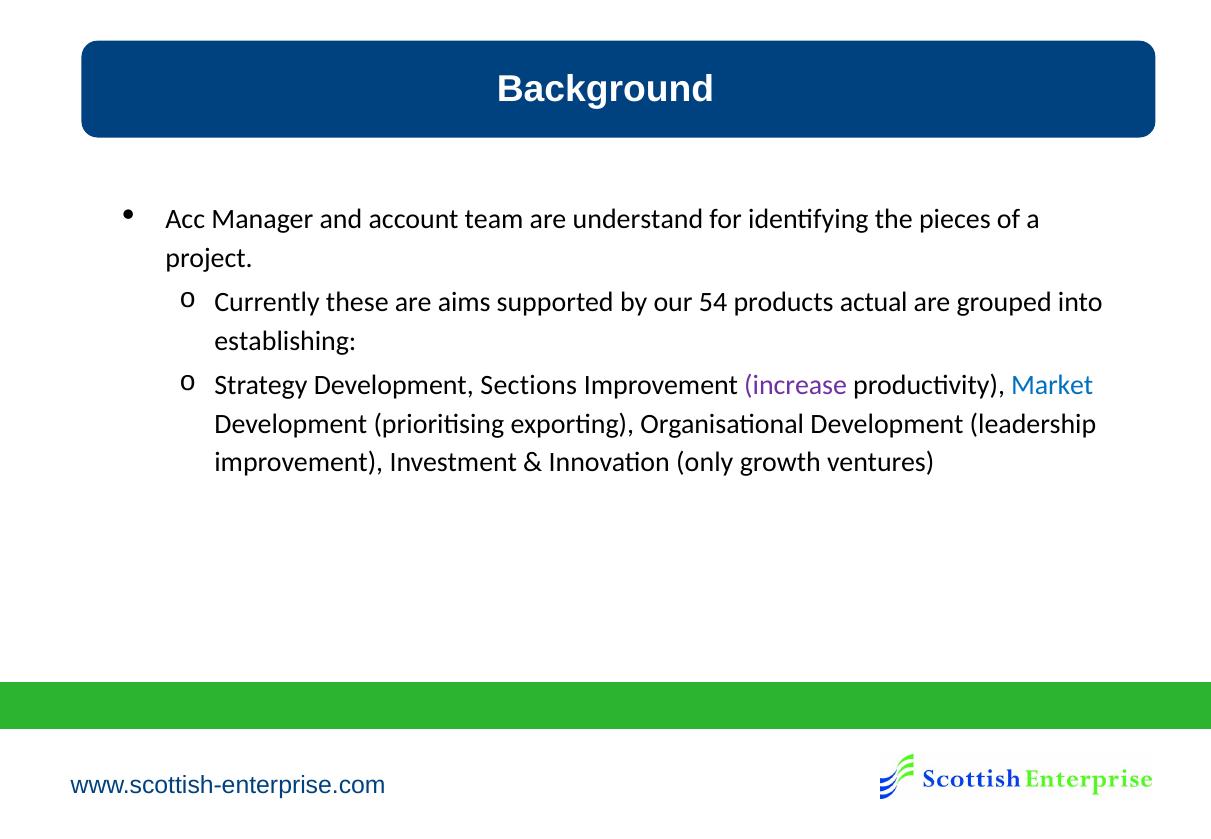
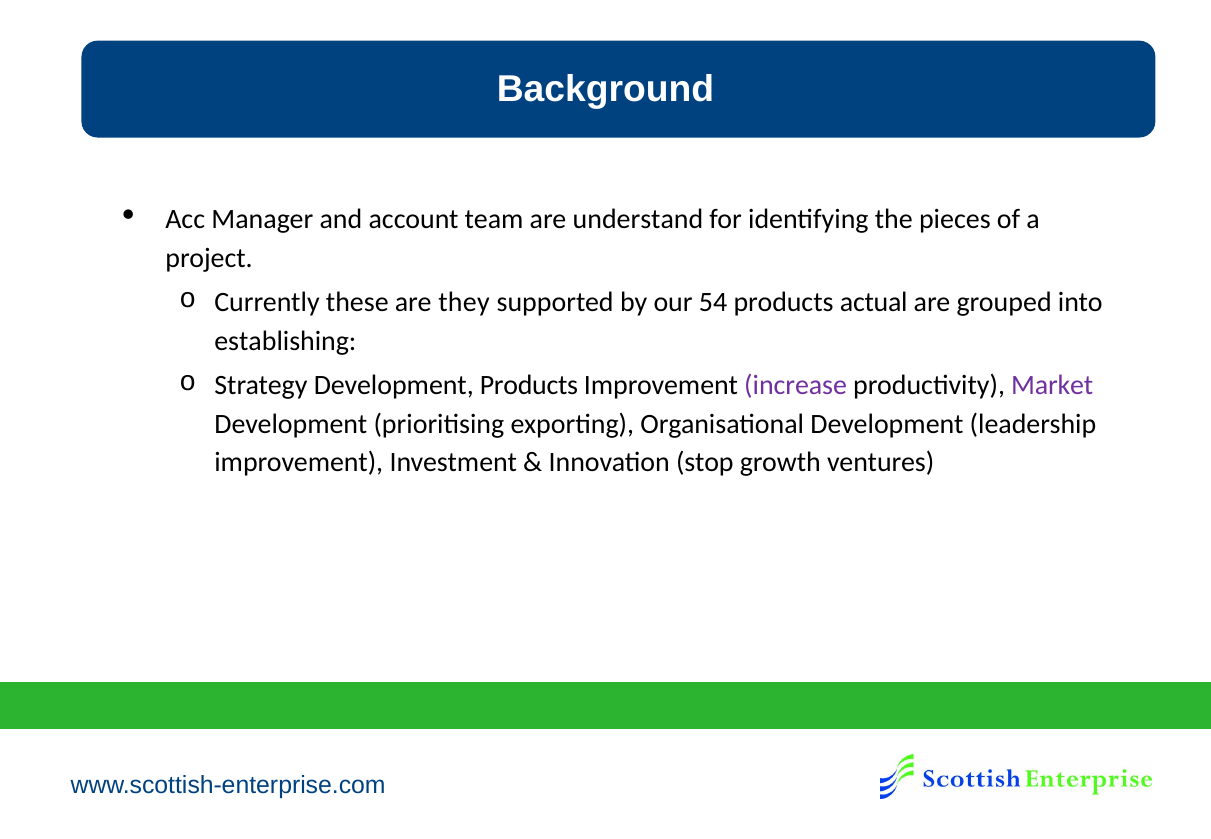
aims: aims -> they
Development Sections: Sections -> Products
Market colour: blue -> purple
only: only -> stop
